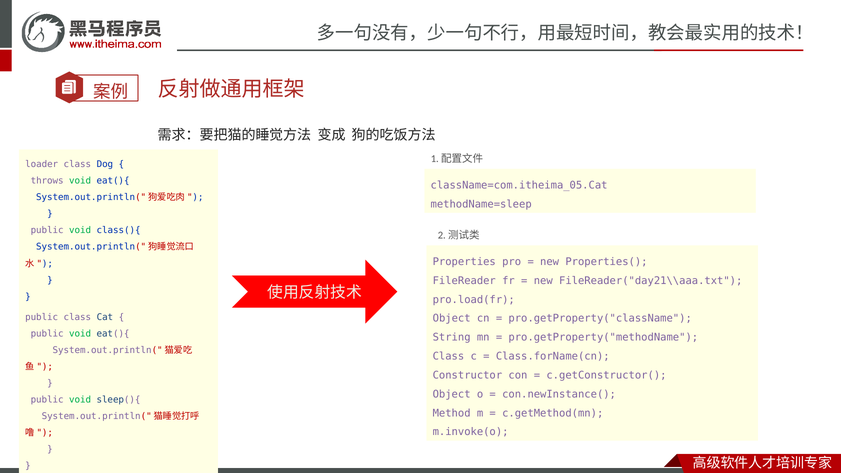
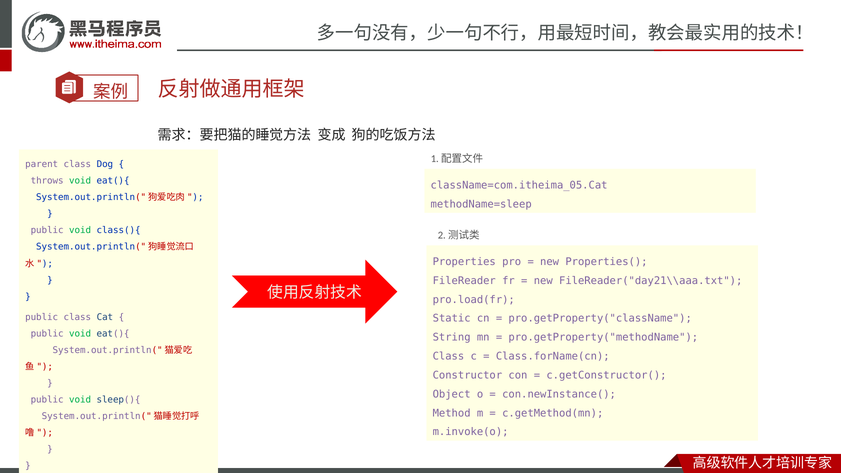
loader: loader -> parent
Object at (452, 319): Object -> Static
